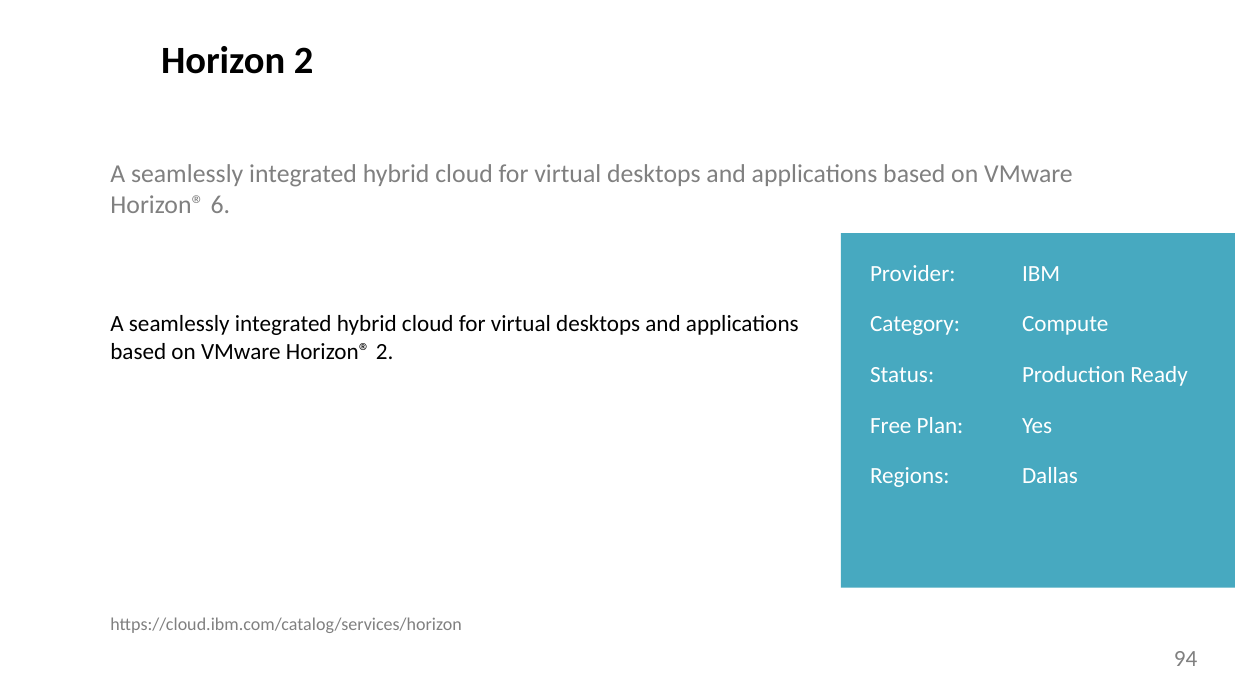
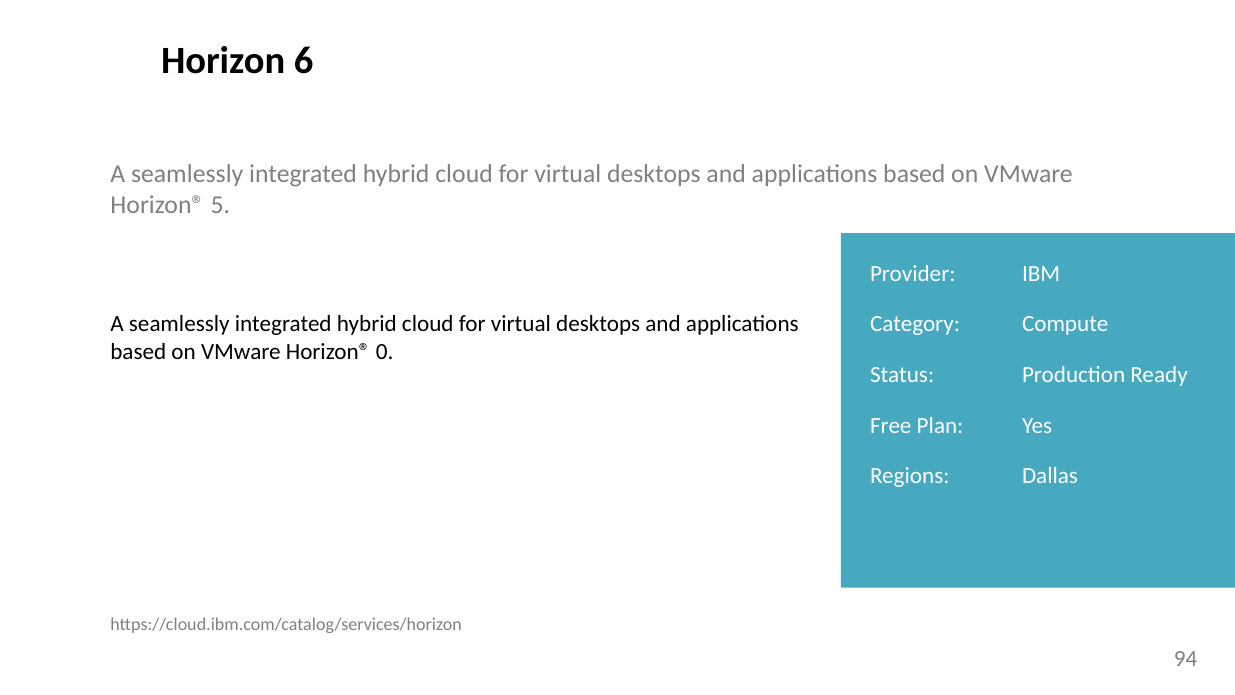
Horizon 2: 2 -> 6
6: 6 -> 5
Horizon® 2: 2 -> 0
